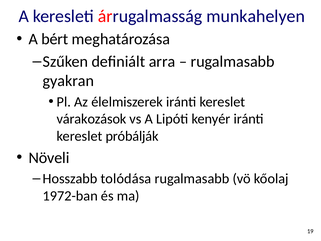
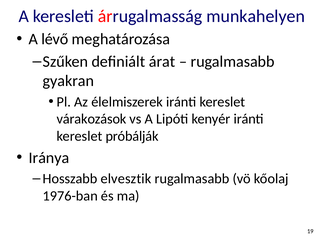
bért: bért -> lévő
arra: arra -> árat
Növeli: Növeli -> Iránya
tolódása: tolódása -> elvesztik
1972-ban: 1972-ban -> 1976-ban
